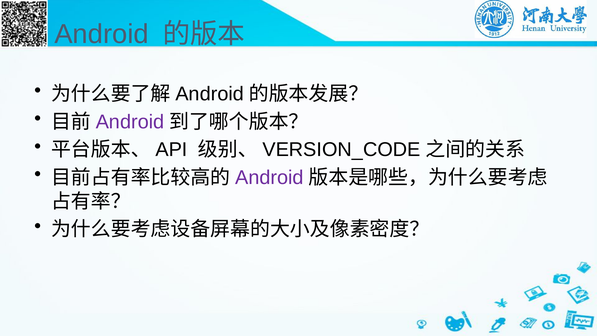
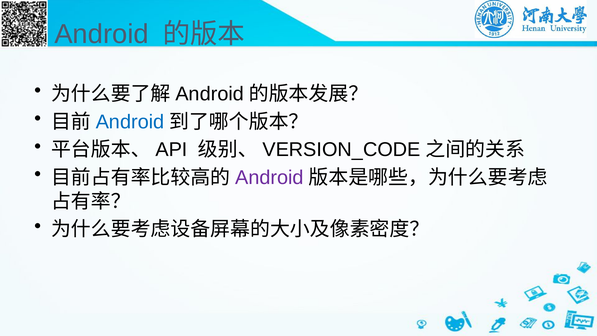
Android at (130, 122) colour: purple -> blue
